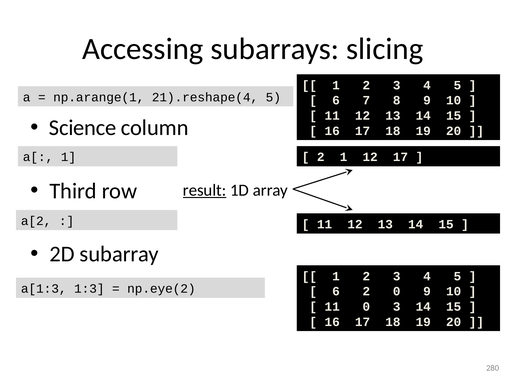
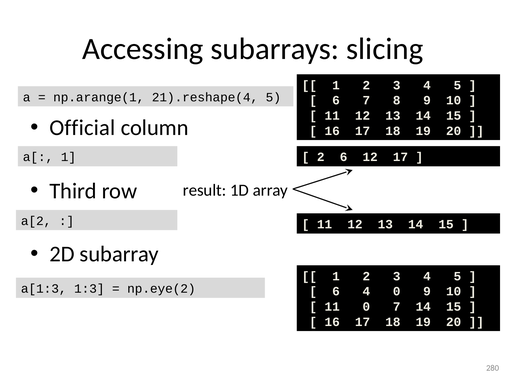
Science: Science -> Official
2 1: 1 -> 6
result underline: present -> none
6 2: 2 -> 4
0 3: 3 -> 7
